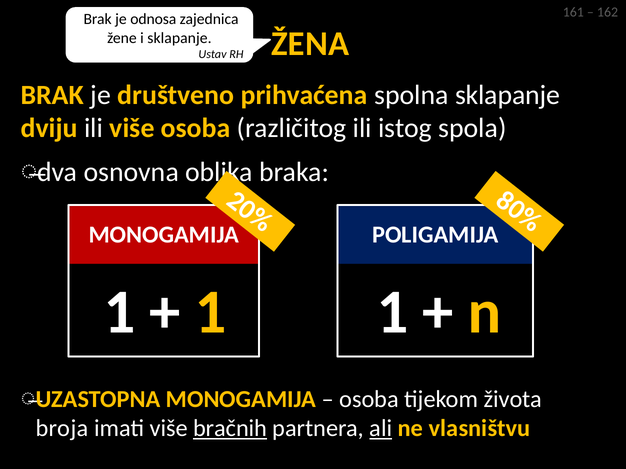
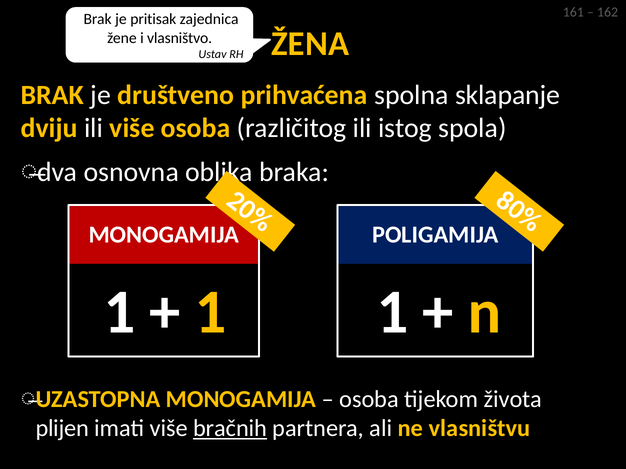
odnosa: odnosa -> pritisak
i sklapanje: sklapanje -> vlasništvo
broja: broja -> plijen
ali underline: present -> none
